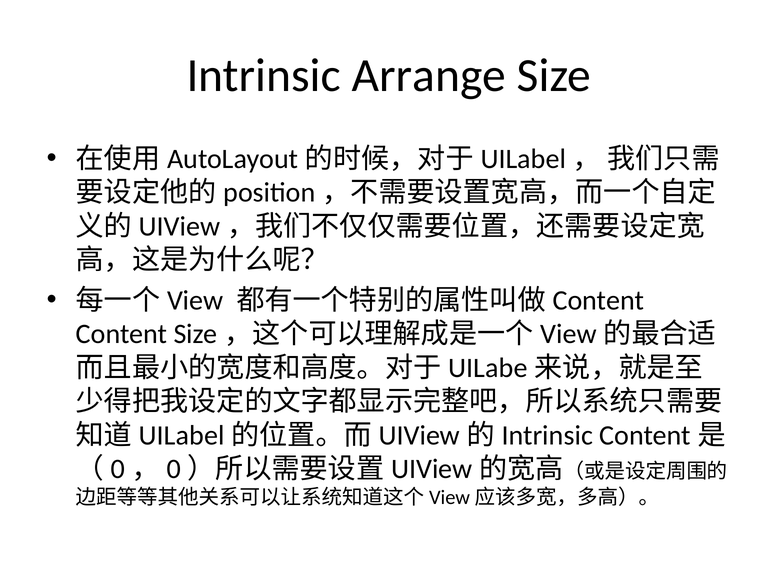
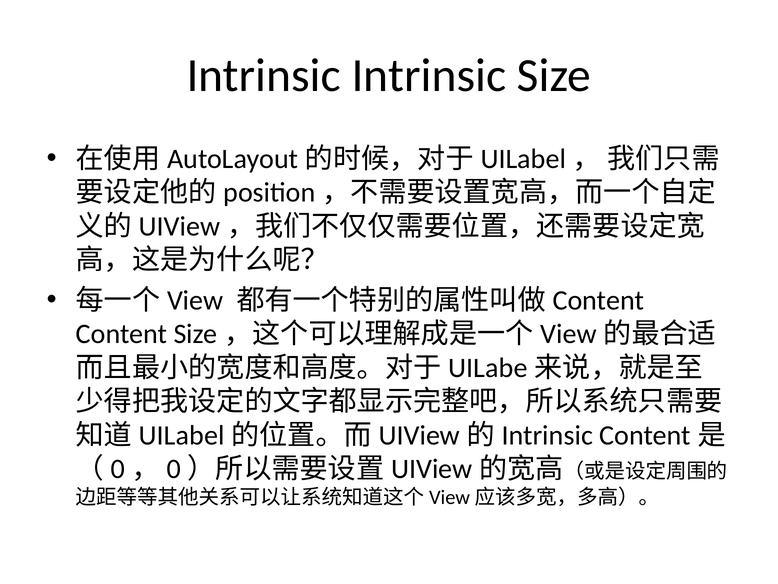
Intrinsic Arrange: Arrange -> Intrinsic
